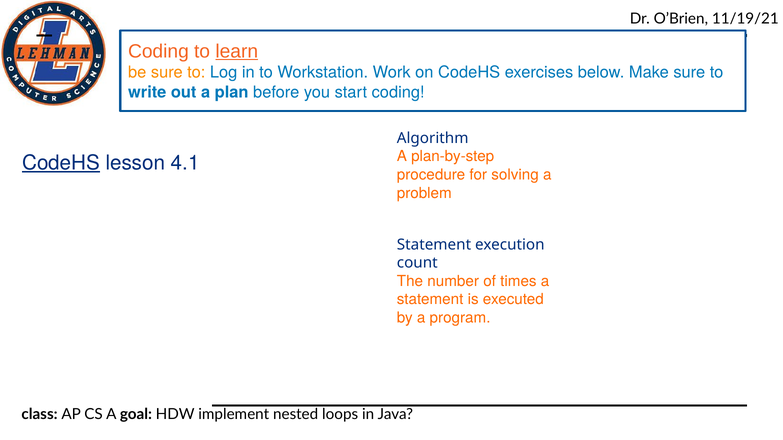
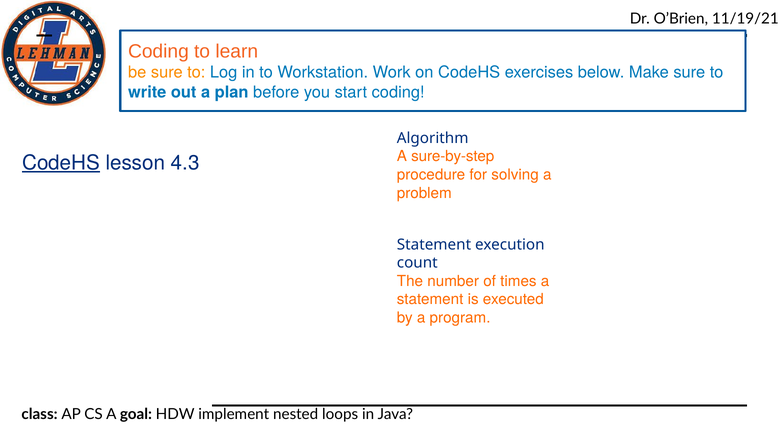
learn underline: present -> none
plan-by-step: plan-by-step -> sure-by-step
4.1: 4.1 -> 4.3
